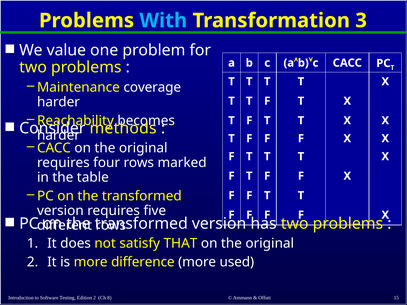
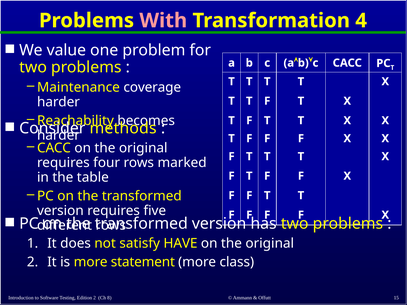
With colour: light blue -> pink
3: 3 -> 4
THAT: THAT -> HAVE
difference: difference -> statement
used: used -> class
